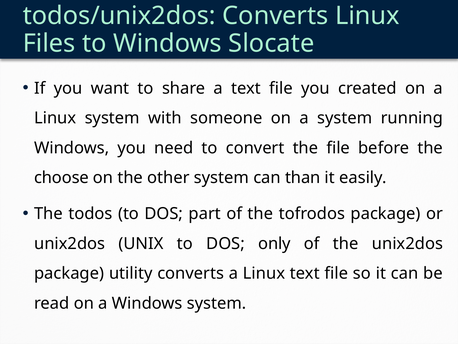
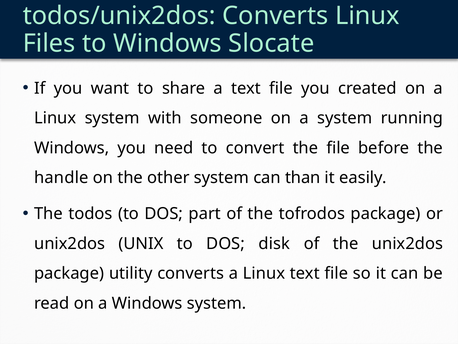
choose: choose -> handle
only: only -> disk
